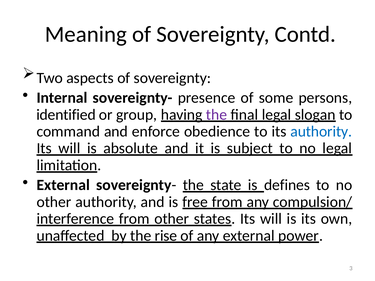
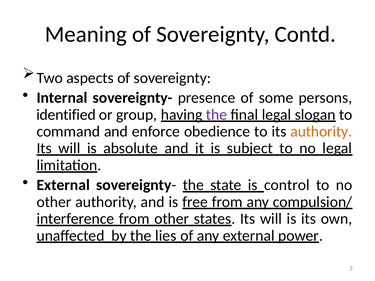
authority at (321, 132) colour: blue -> orange
defines: defines -> control
rise: rise -> lies
